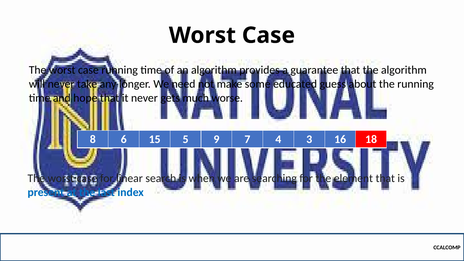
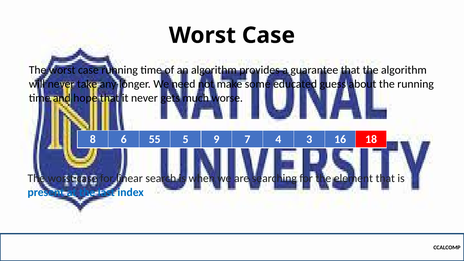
15: 15 -> 55
